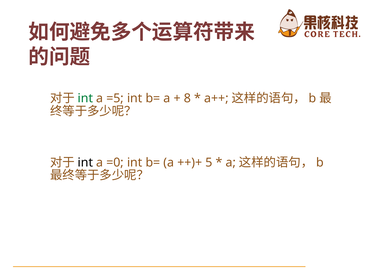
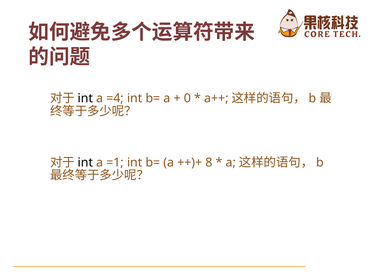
int at (85, 98) colour: green -> black
=5: =5 -> =4
8: 8 -> 0
=0: =0 -> =1
5: 5 -> 8
